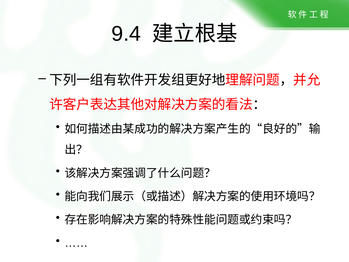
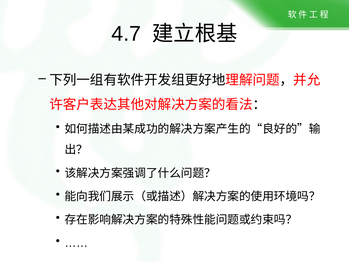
9.4: 9.4 -> 4.7
